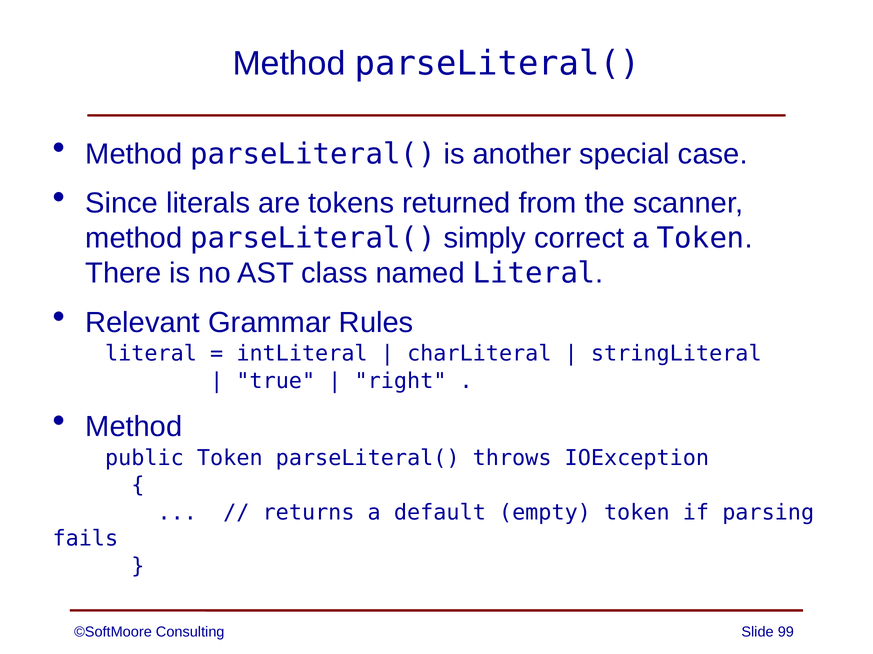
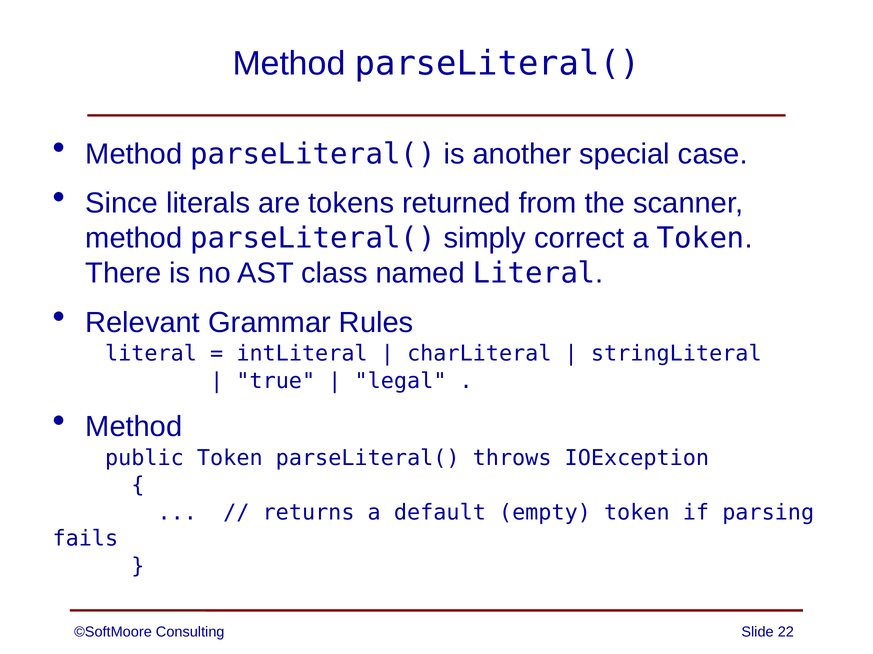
right: right -> legal
99: 99 -> 22
